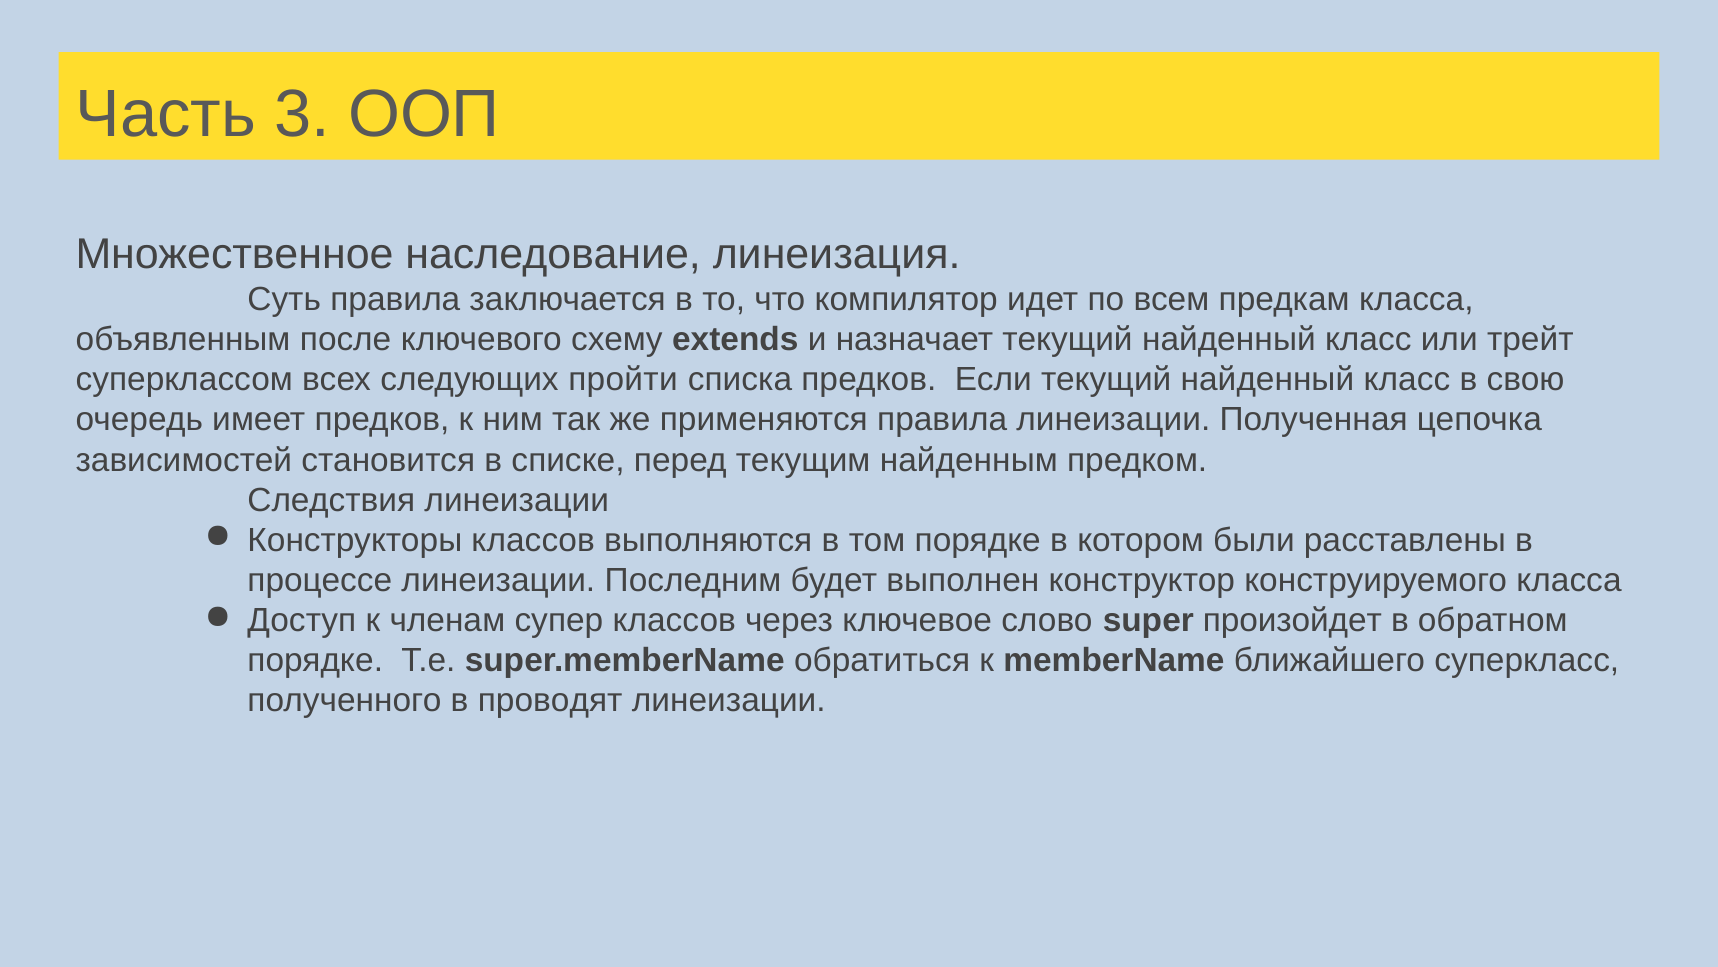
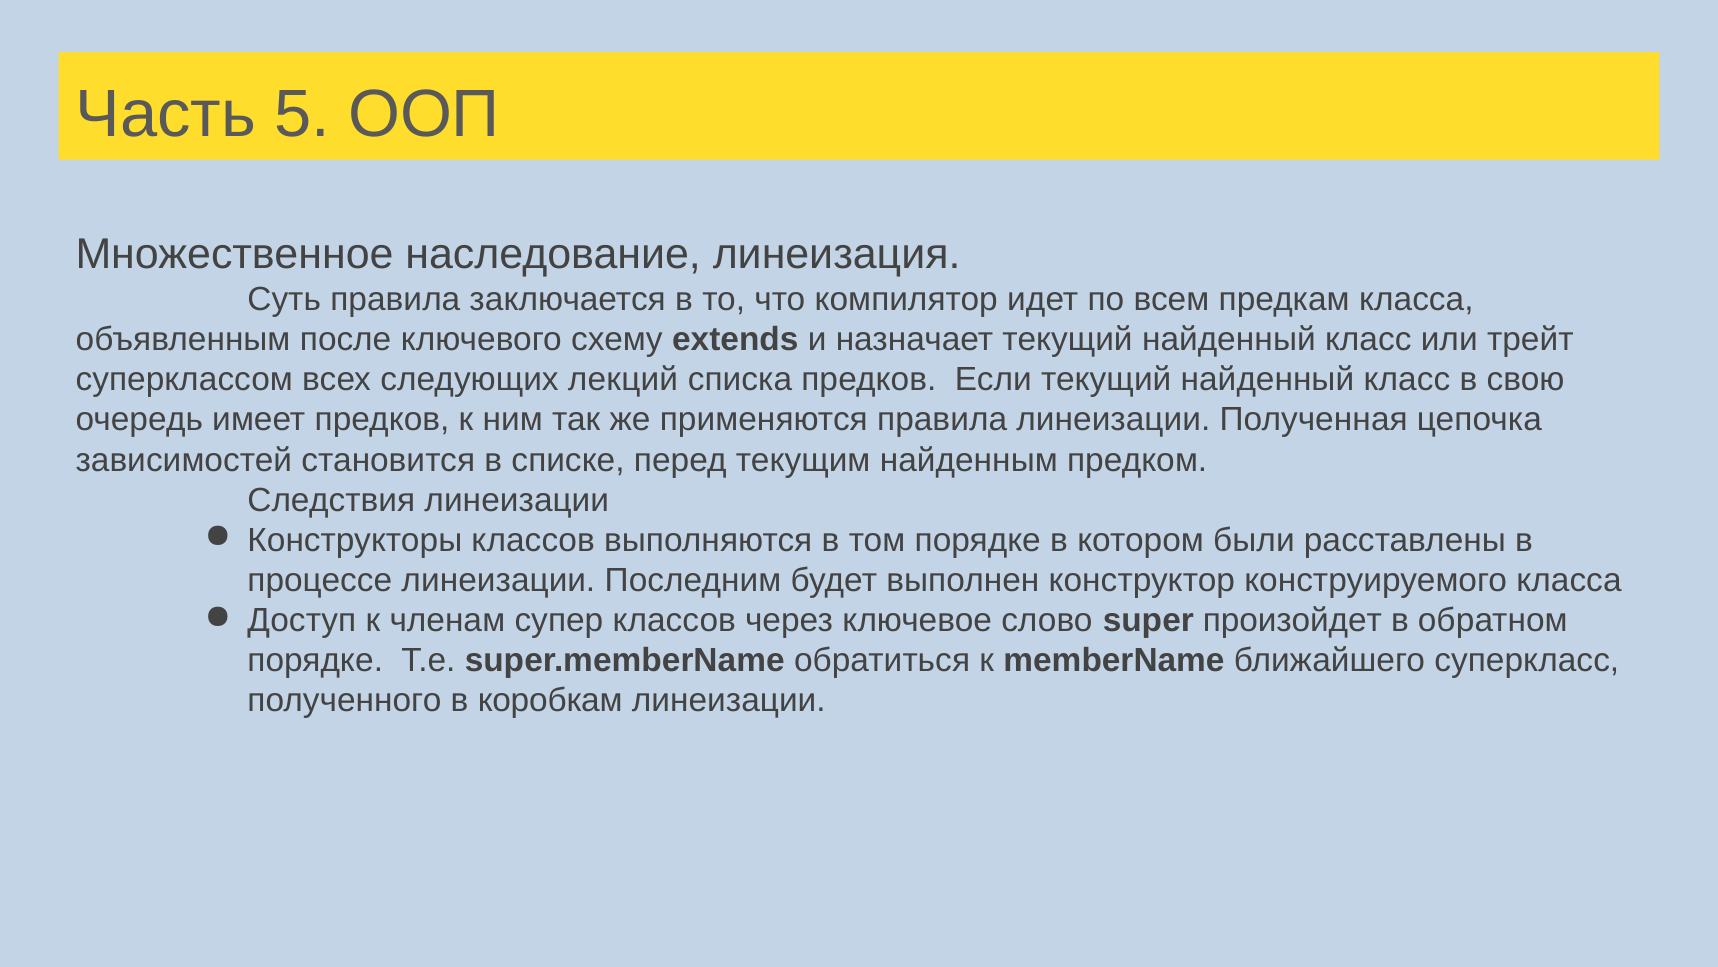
3: 3 -> 5
пройти: пройти -> лекций
проводят: проводят -> коробкам
